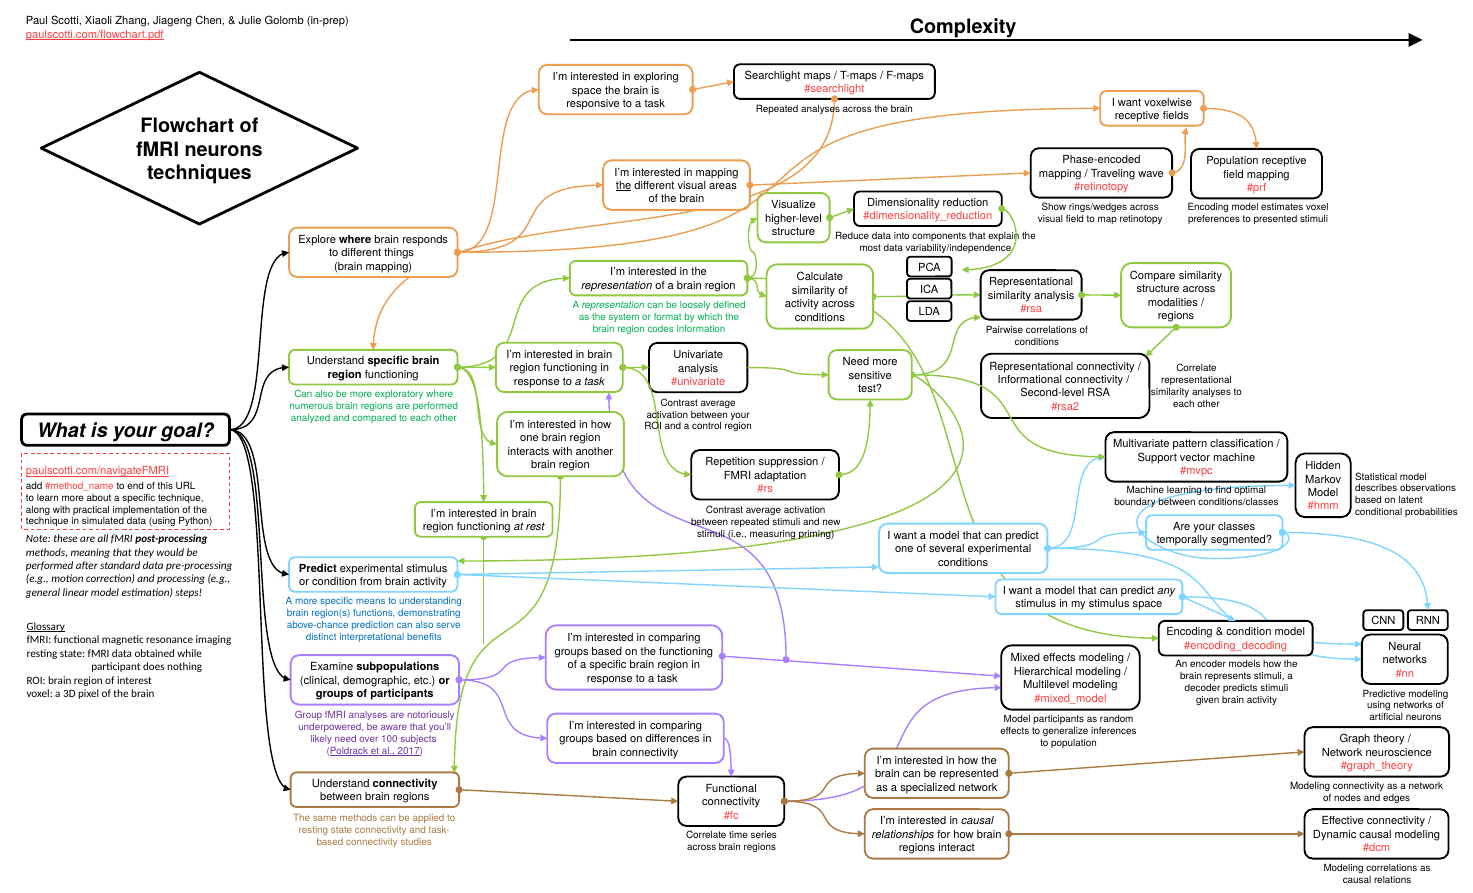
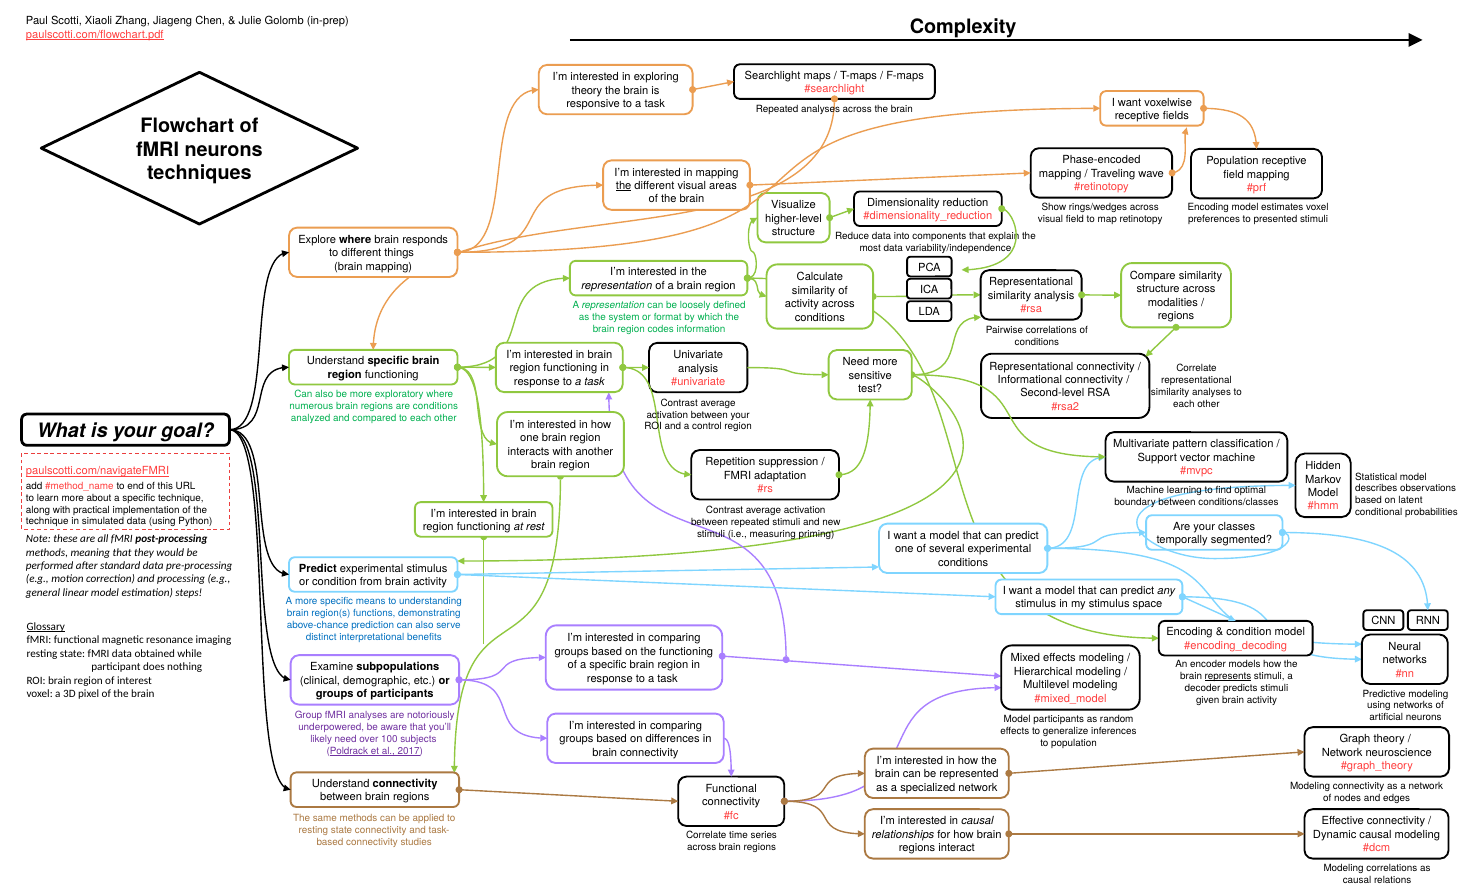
space at (587, 90): space -> theory
are performed: performed -> conditions
represents underline: none -> present
